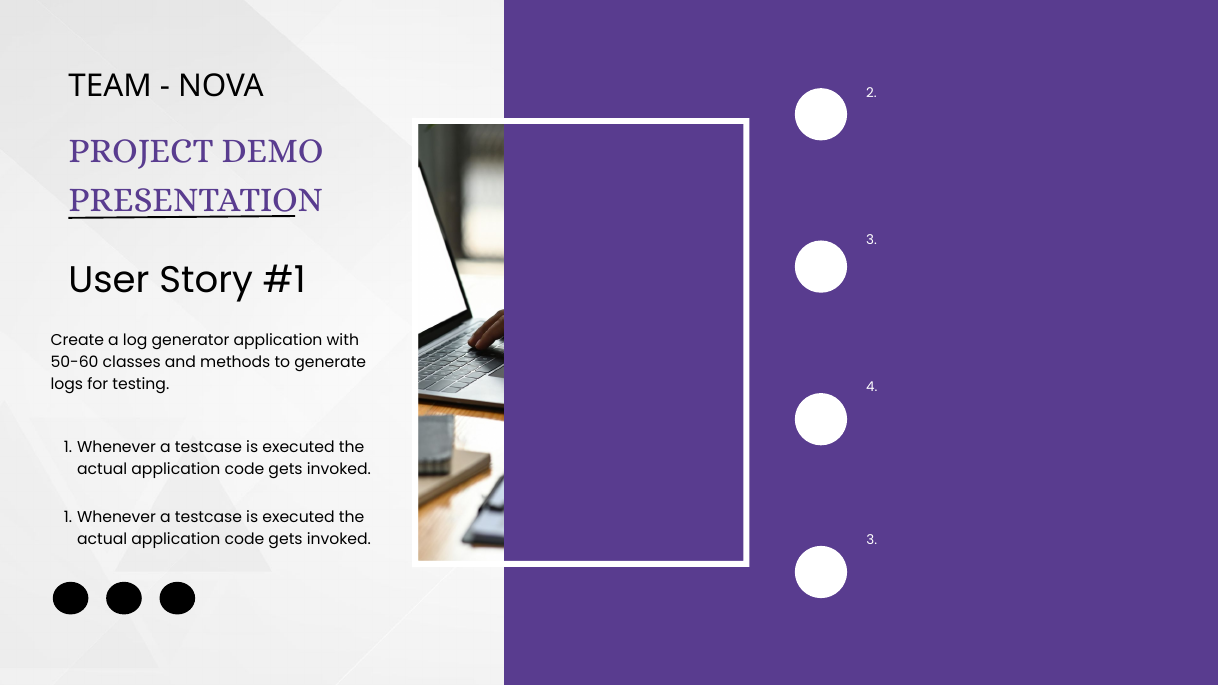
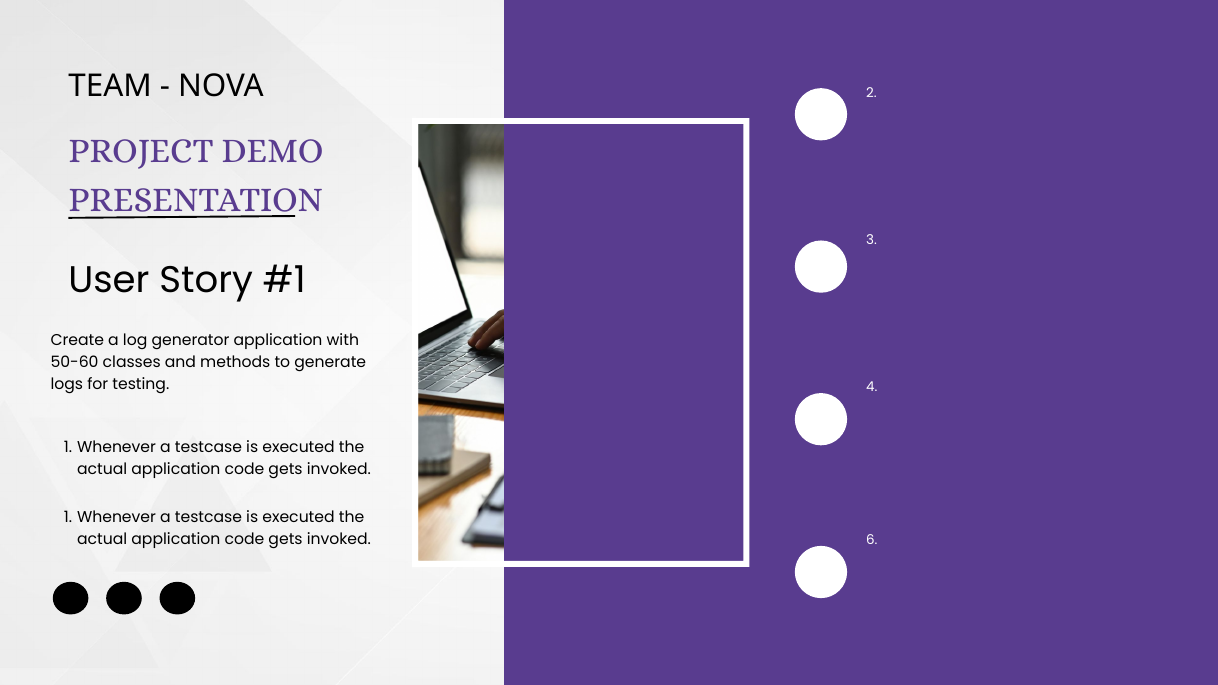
invoked 3: 3 -> 6
